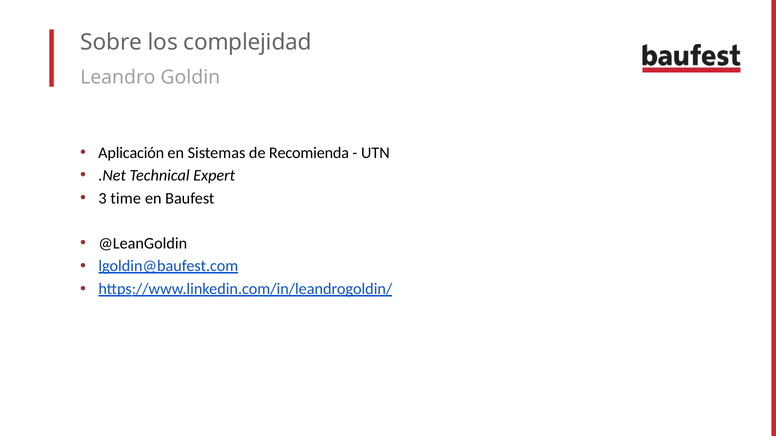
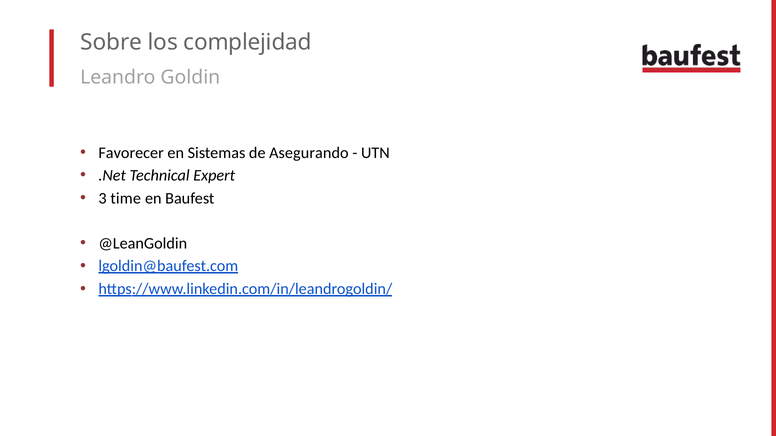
Aplicación: Aplicación -> Favorecer
Recomienda: Recomienda -> Asegurando
